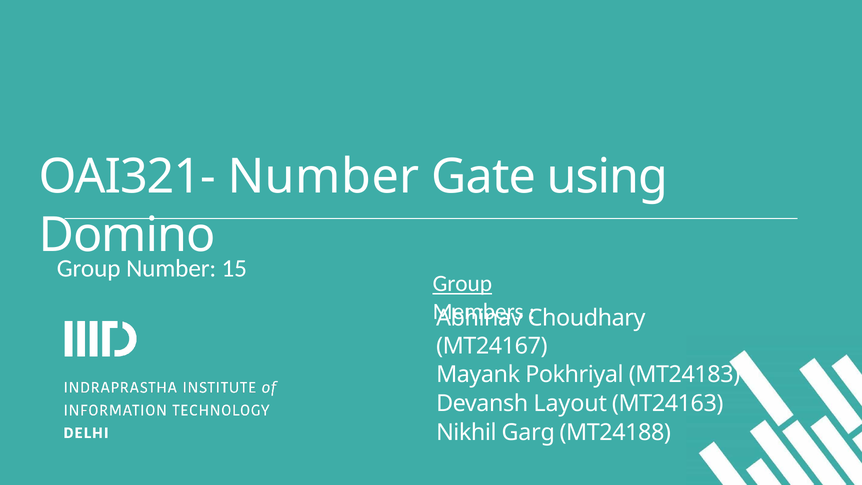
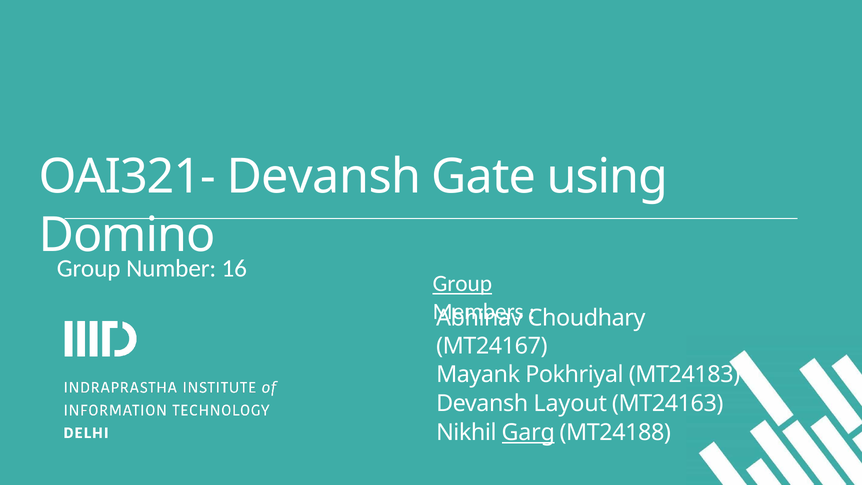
OAI321- Number: Number -> Devansh
15: 15 -> 16
Garg underline: none -> present
